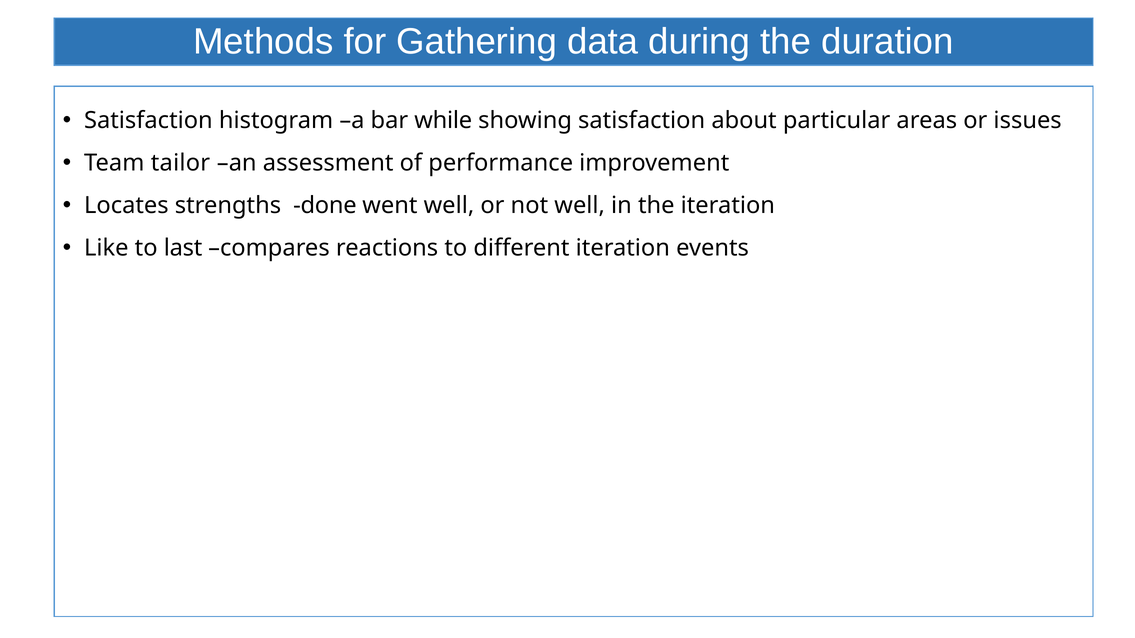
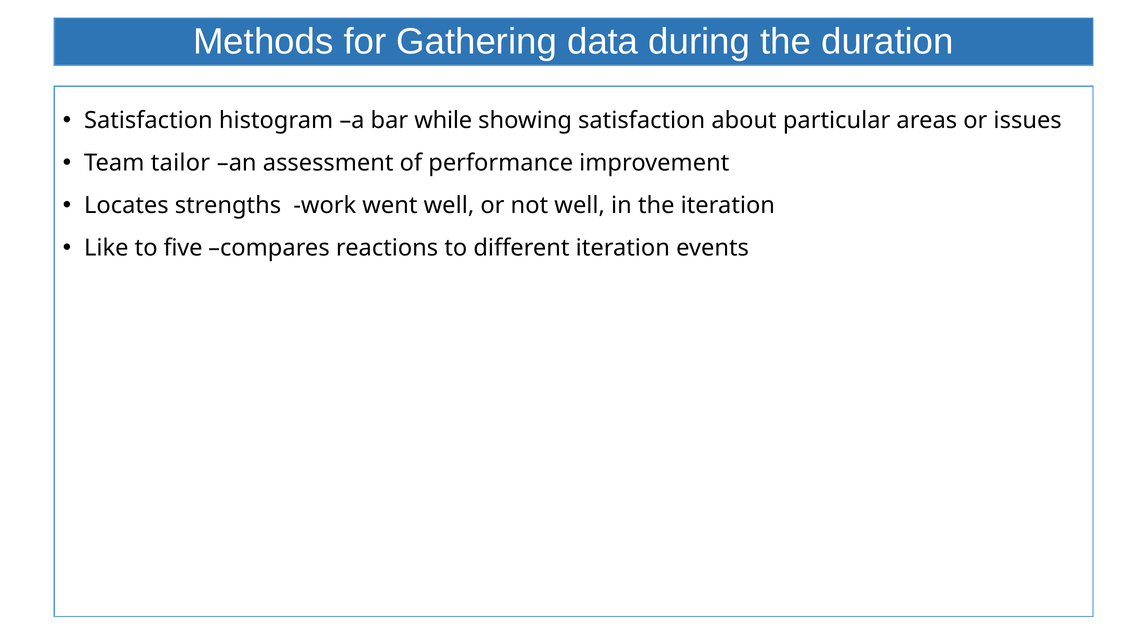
done: done -> work
last: last -> five
